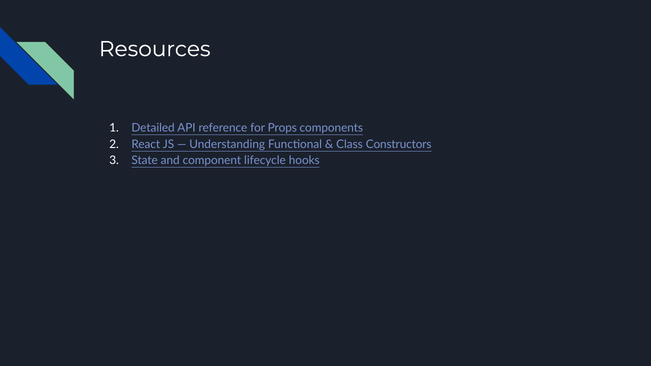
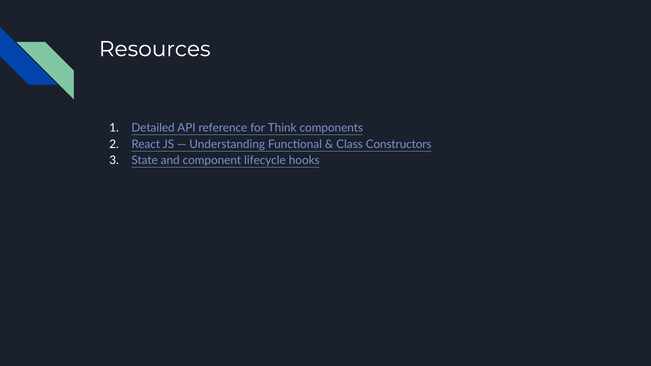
Props: Props -> Think
